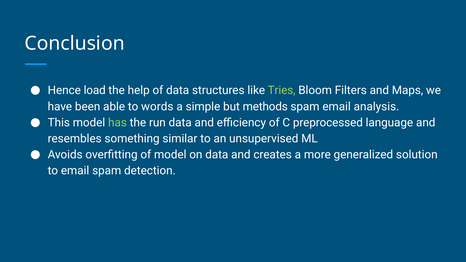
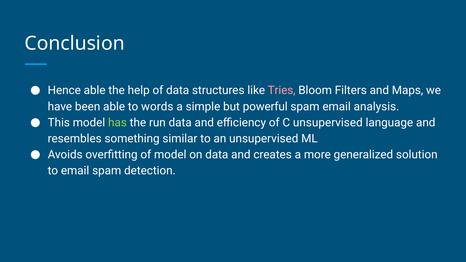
Hence load: load -> able
Tries colour: light green -> pink
methods: methods -> powerful
C preprocessed: preprocessed -> unsupervised
